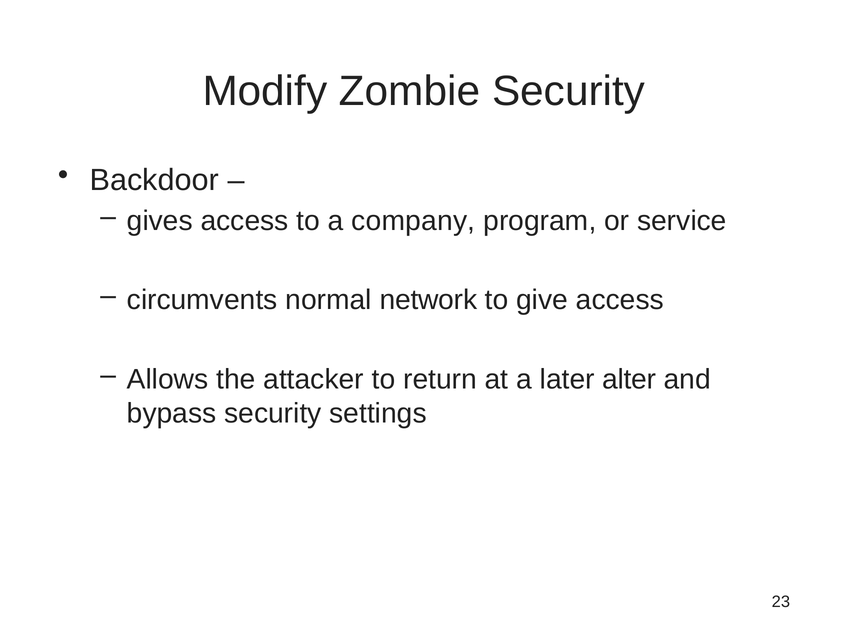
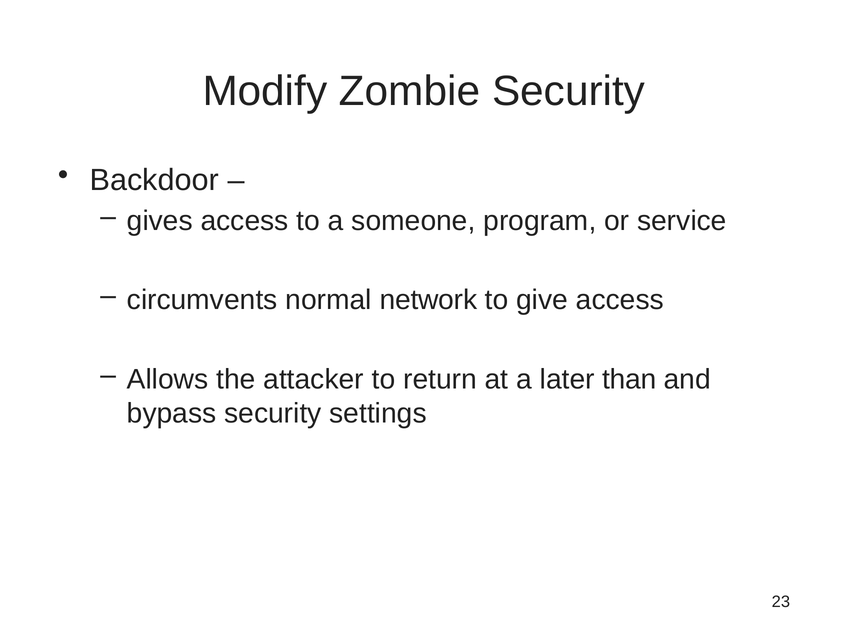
company: company -> someone
alter: alter -> than
